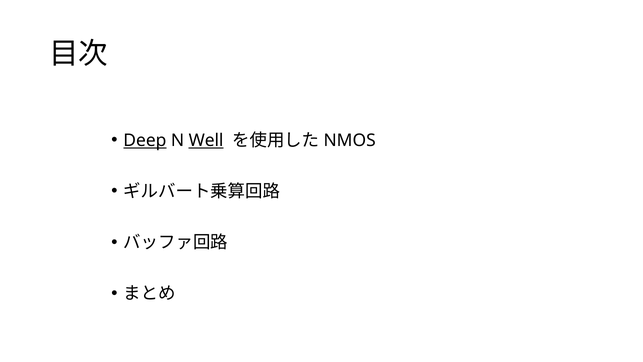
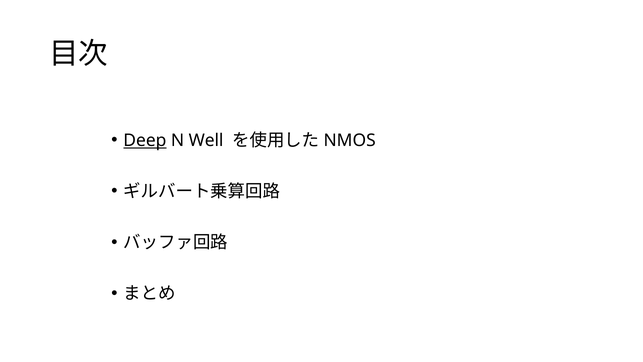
Well underline: present -> none
